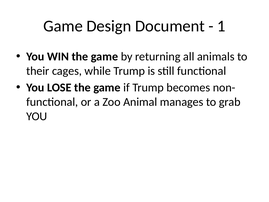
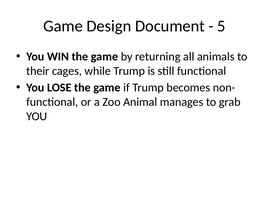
1: 1 -> 5
